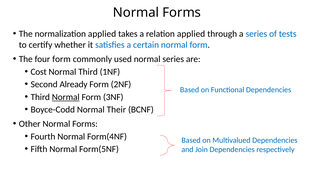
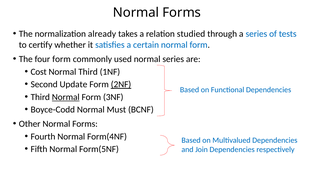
normalization applied: applied -> already
relation applied: applied -> studied
Already: Already -> Update
2NF underline: none -> present
Their: Their -> Must
